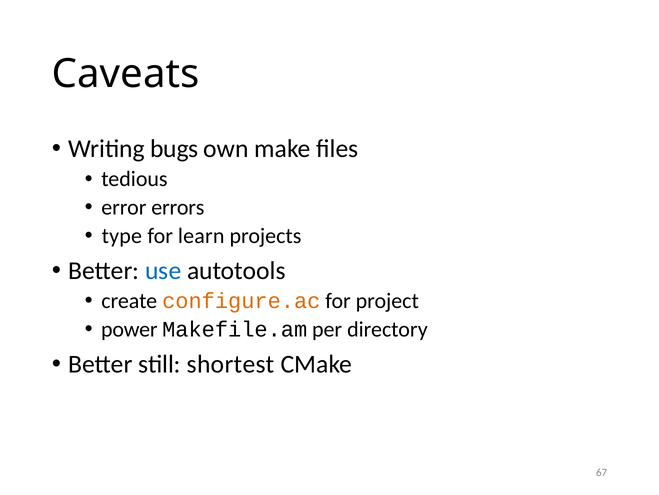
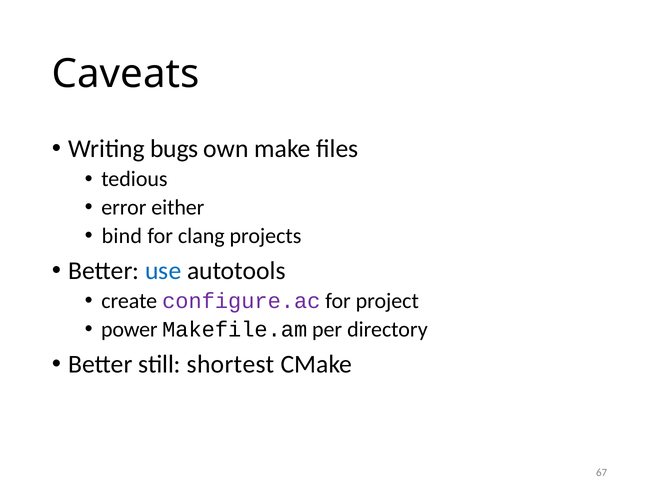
errors: errors -> either
type: type -> bind
learn: learn -> clang
configure.ac colour: orange -> purple
